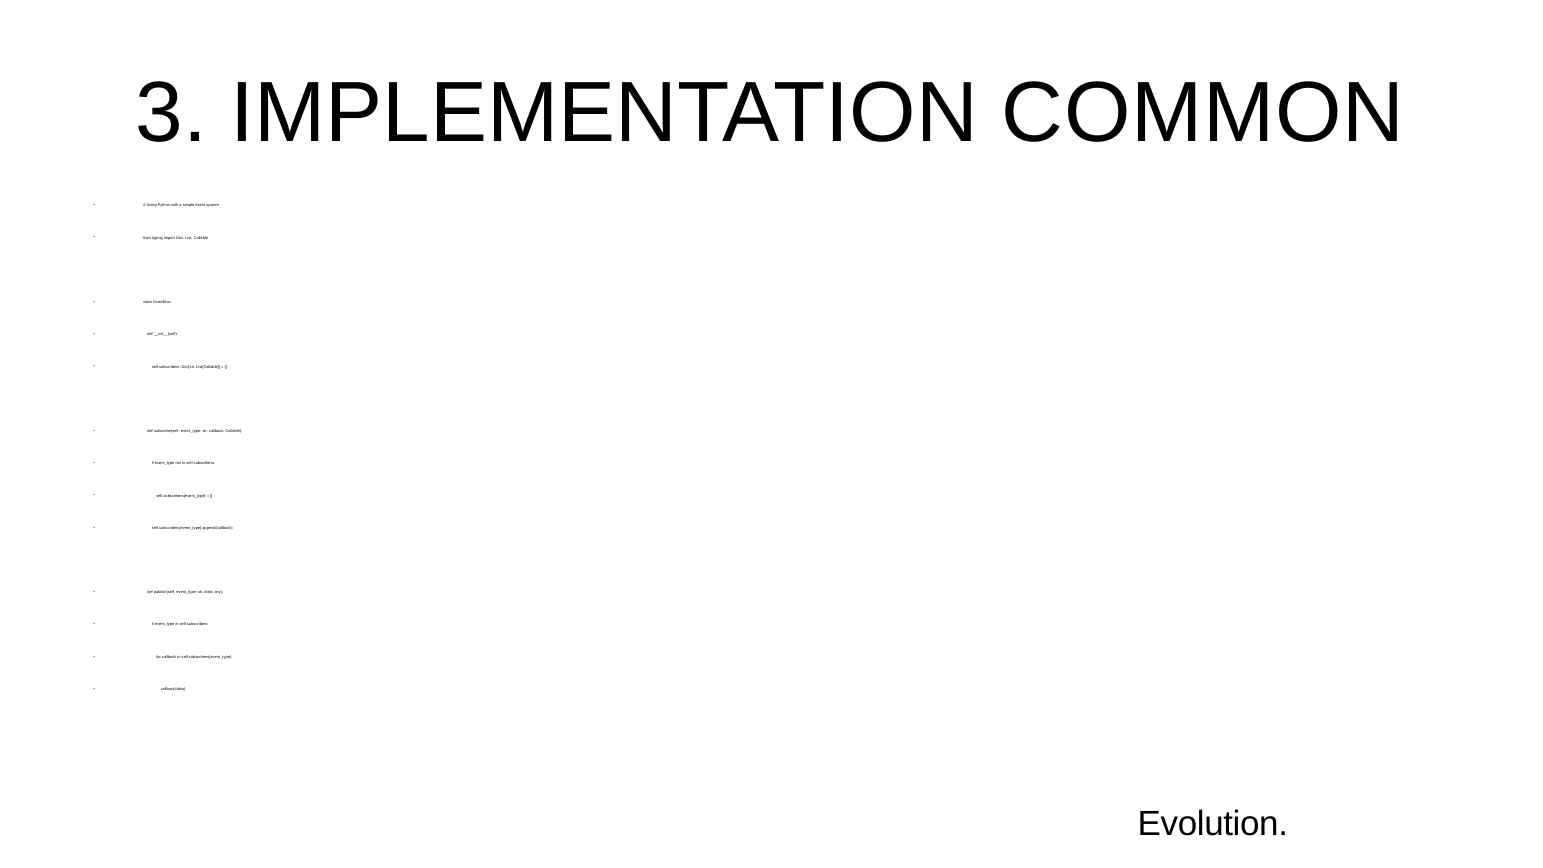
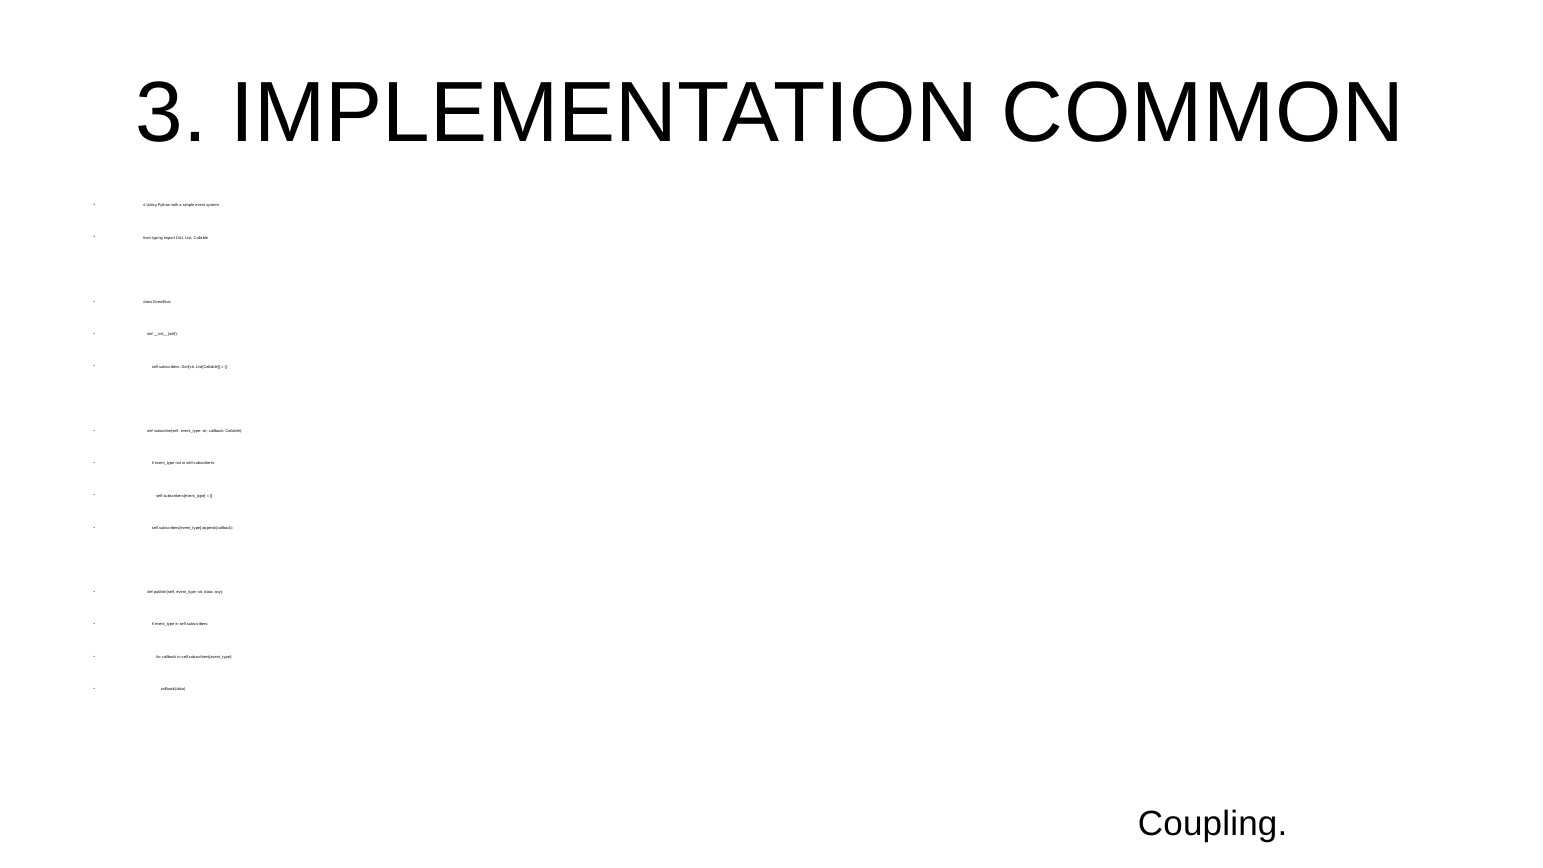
Evolution: Evolution -> Coupling
